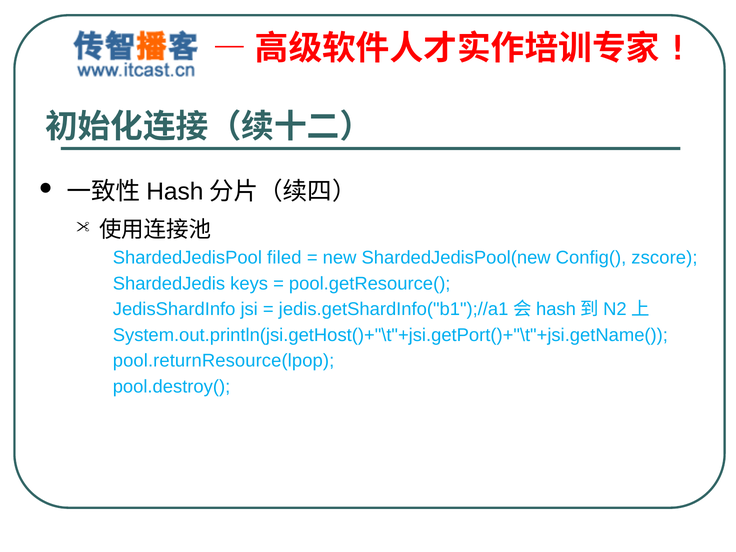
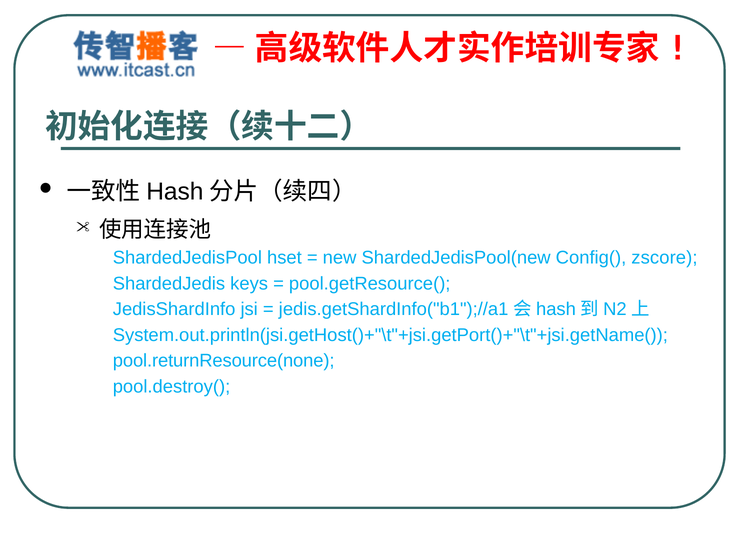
filed: filed -> hset
pool.returnResource(lpop: pool.returnResource(lpop -> pool.returnResource(none
